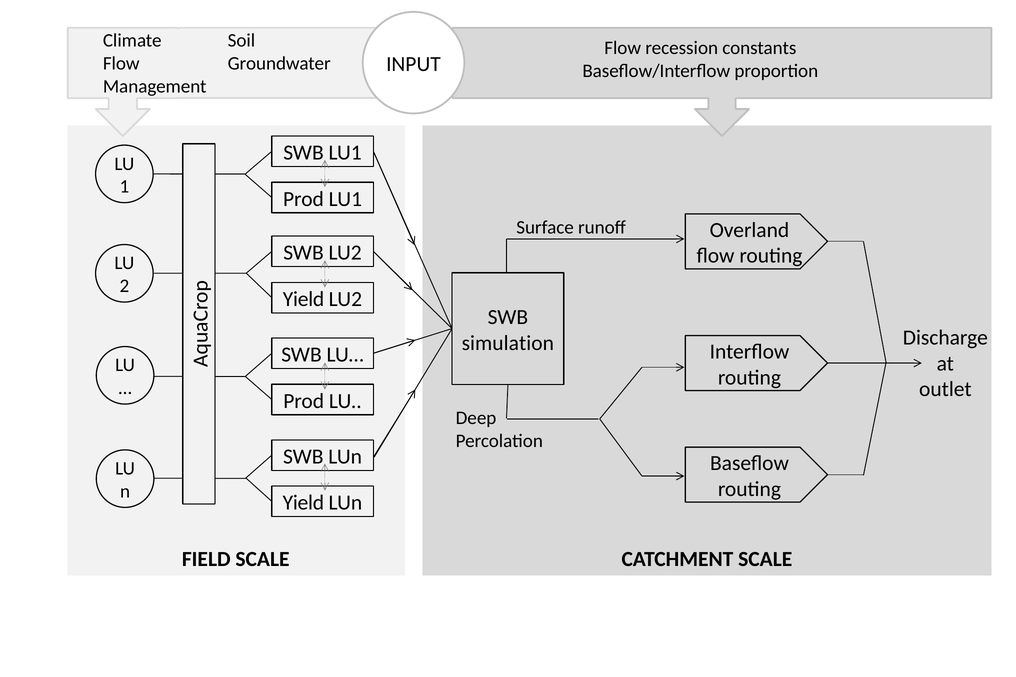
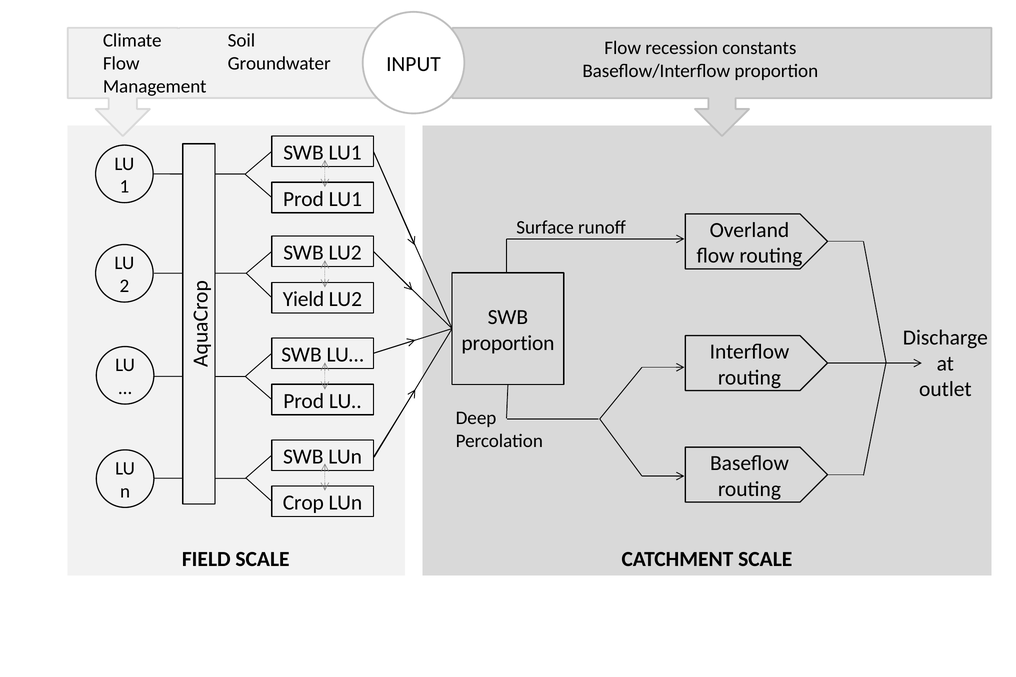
simulation at (508, 343): simulation -> proportion
Yield at (303, 503): Yield -> Crop
